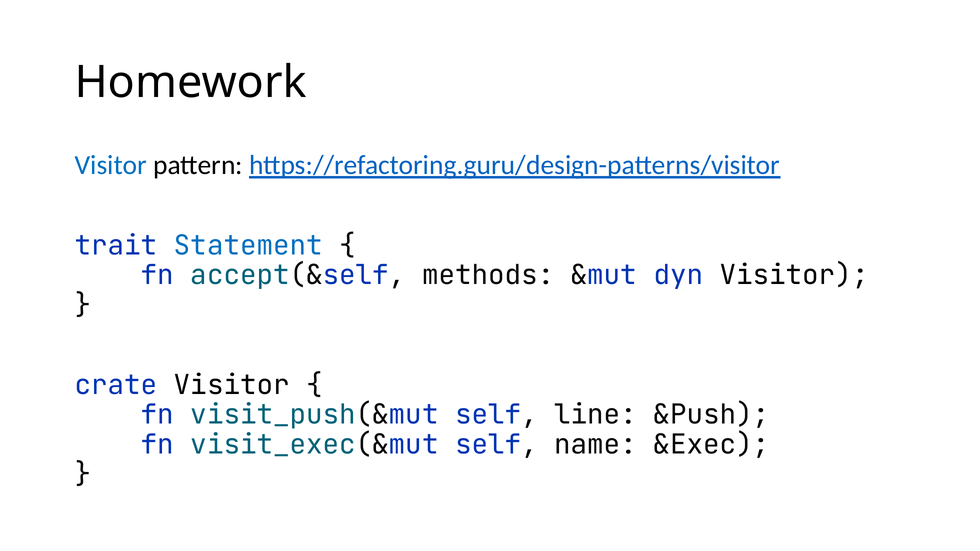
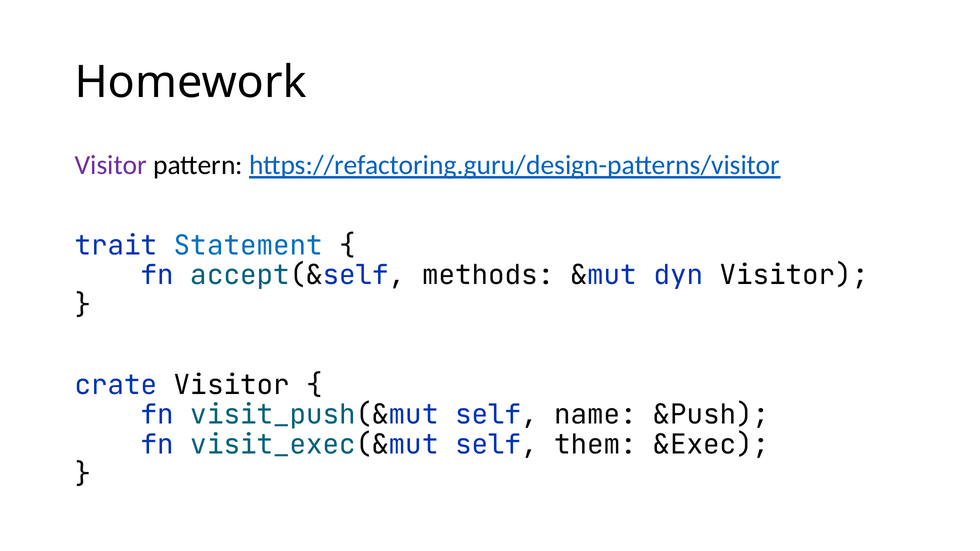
Visitor at (111, 165) colour: blue -> purple
line: line -> name
name: name -> them
